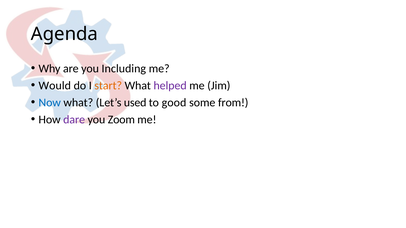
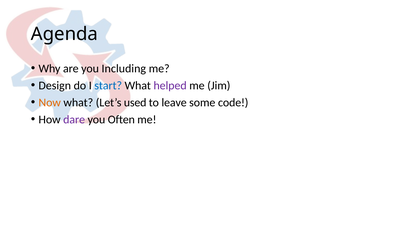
Would: Would -> Design
start colour: orange -> blue
Now colour: blue -> orange
good: good -> leave
from: from -> code
Zoom: Zoom -> Often
